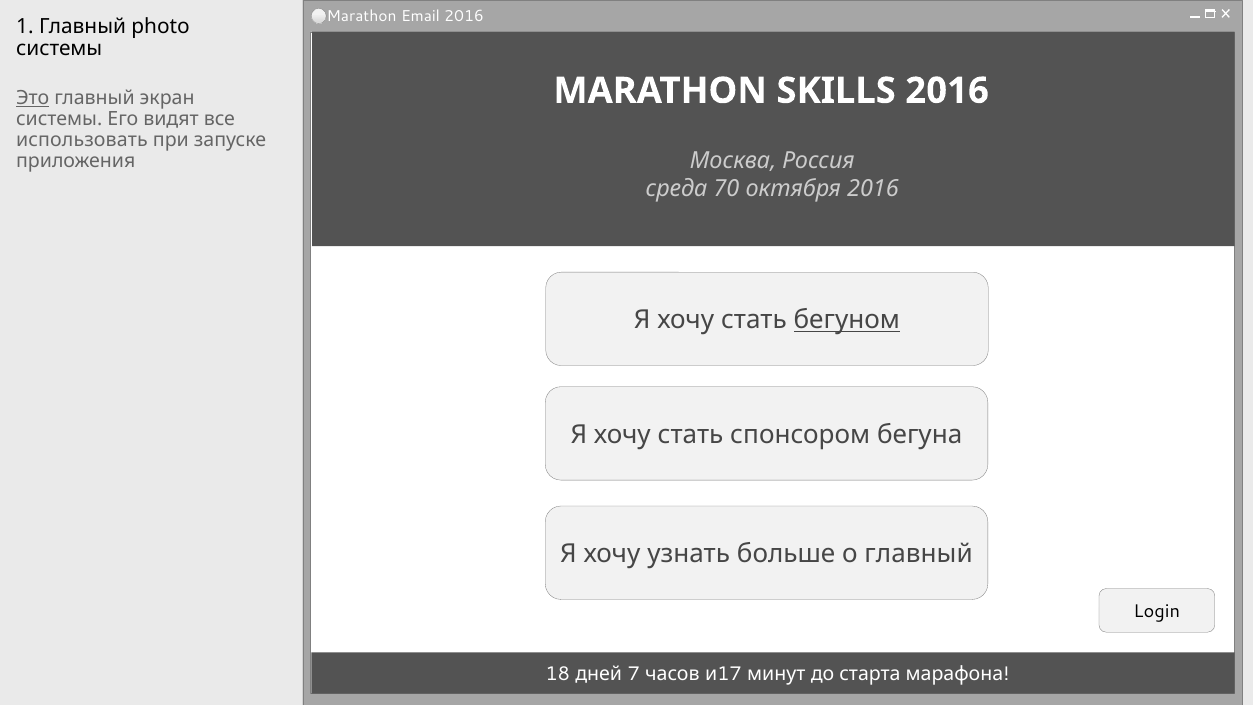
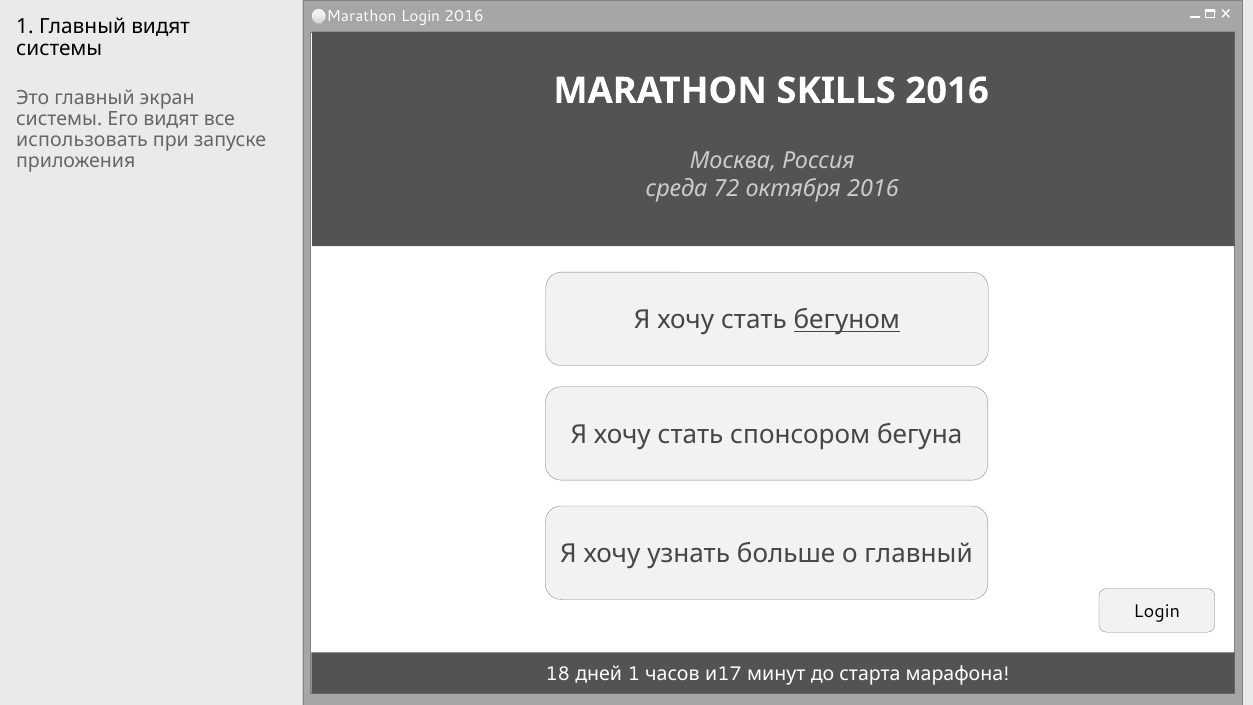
Marathon Email: Email -> Login
Главный photo: photo -> видят
Это underline: present -> none
70: 70 -> 72
дней 7: 7 -> 1
